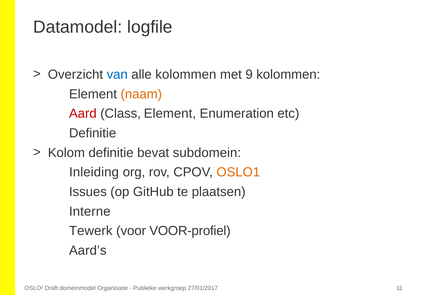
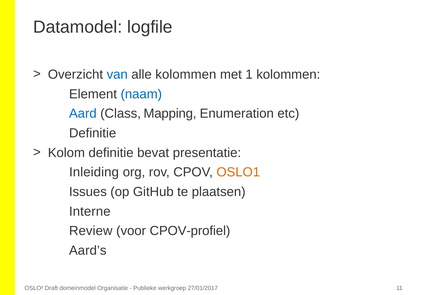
9: 9 -> 1
naam colour: orange -> blue
Aard colour: red -> blue
Class Element: Element -> Mapping
subdomein: subdomein -> presentatie
Tewerk: Tewerk -> Review
VOOR-profiel: VOOR-profiel -> CPOV-profiel
